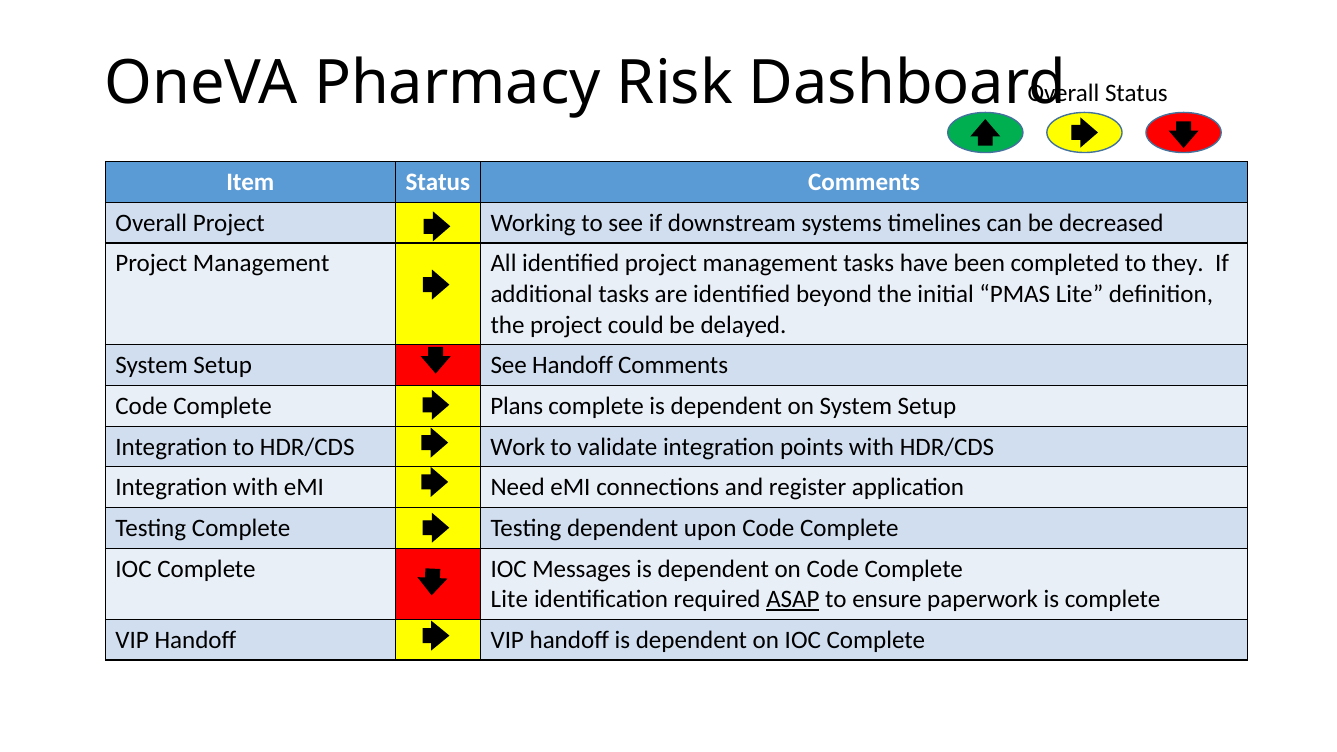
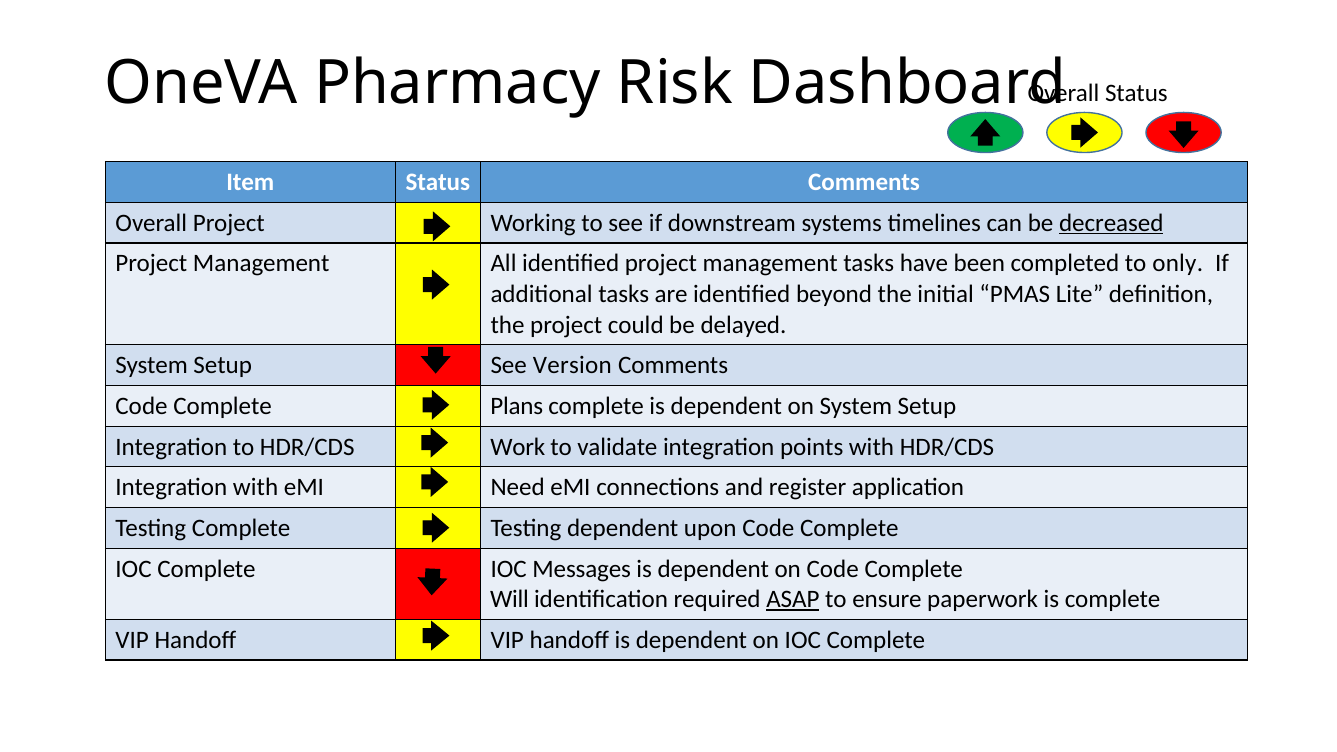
decreased underline: none -> present
they: they -> only
See Handoff: Handoff -> Version
Lite at (509, 599): Lite -> Will
